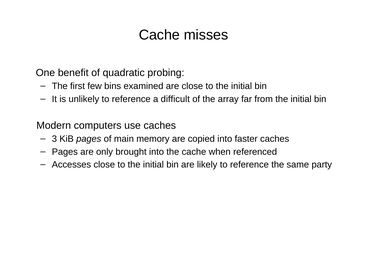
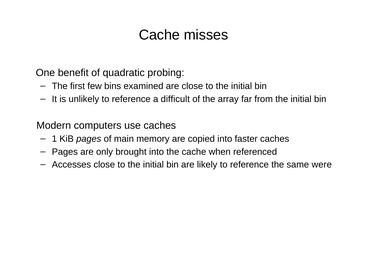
3: 3 -> 1
party: party -> were
